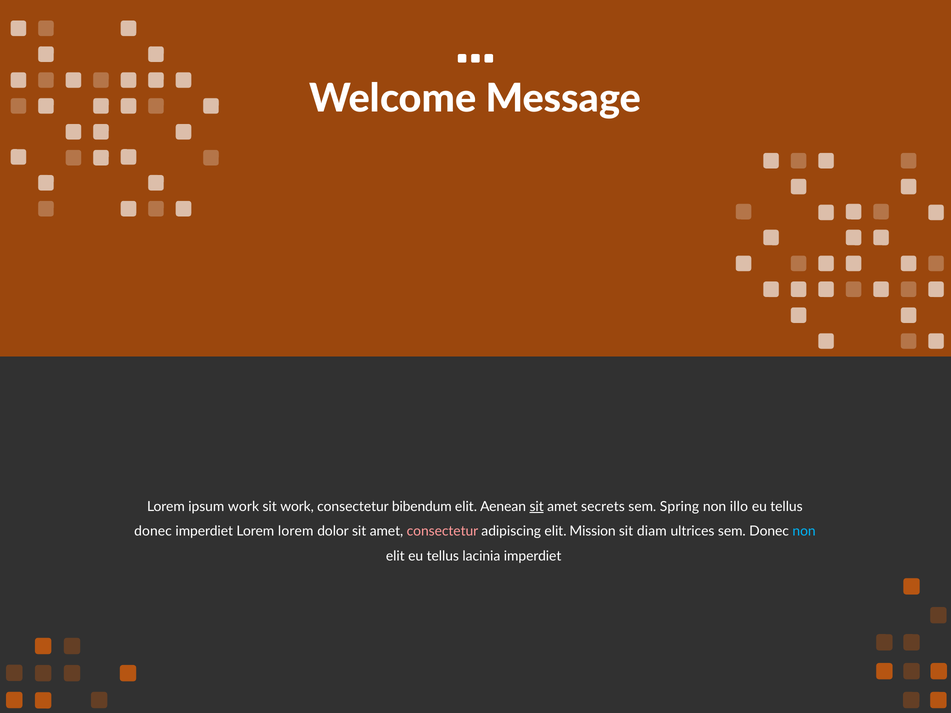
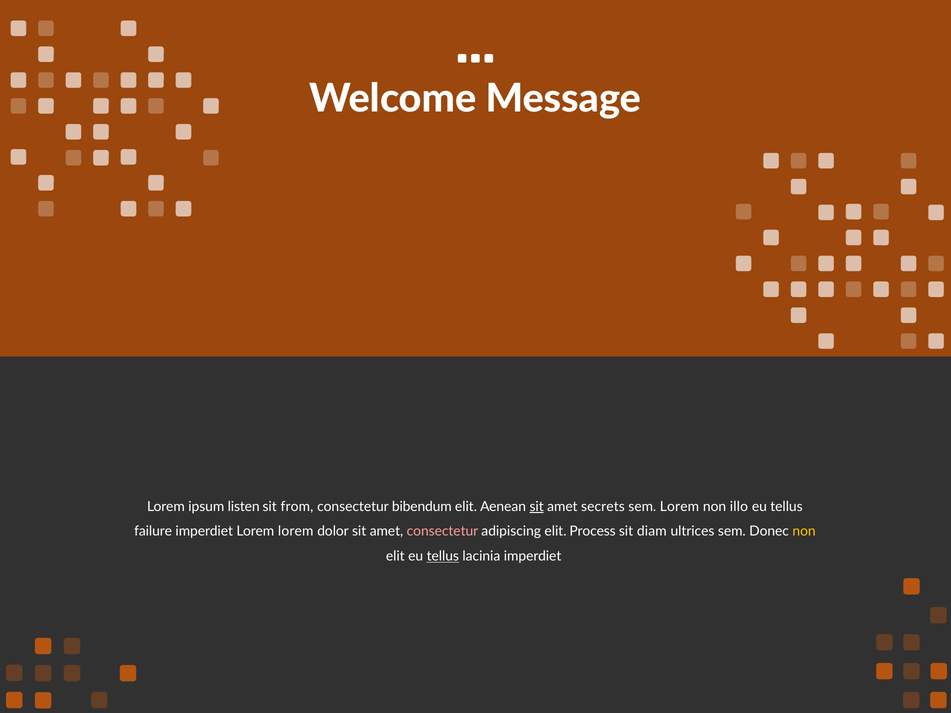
ipsum work: work -> listen
sit work: work -> from
sem Spring: Spring -> Lorem
donec at (153, 532): donec -> failure
Mission: Mission -> Process
non at (804, 532) colour: light blue -> yellow
tellus at (443, 556) underline: none -> present
